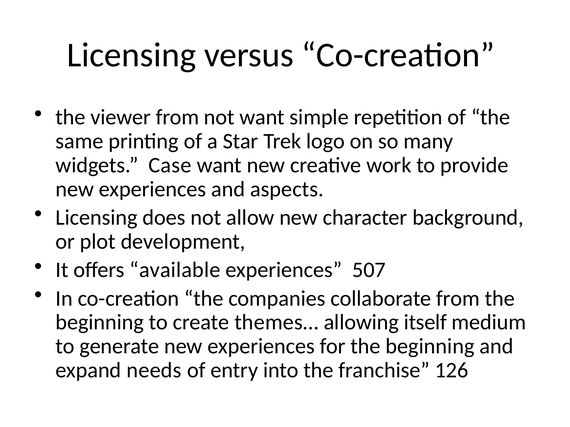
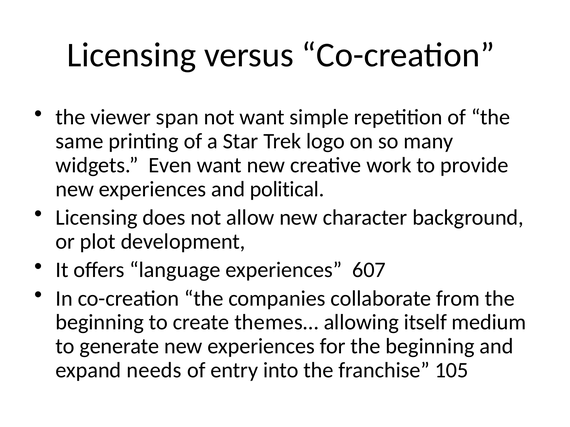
viewer from: from -> span
Case: Case -> Even
aspects: aspects -> political
available: available -> language
507: 507 -> 607
126: 126 -> 105
